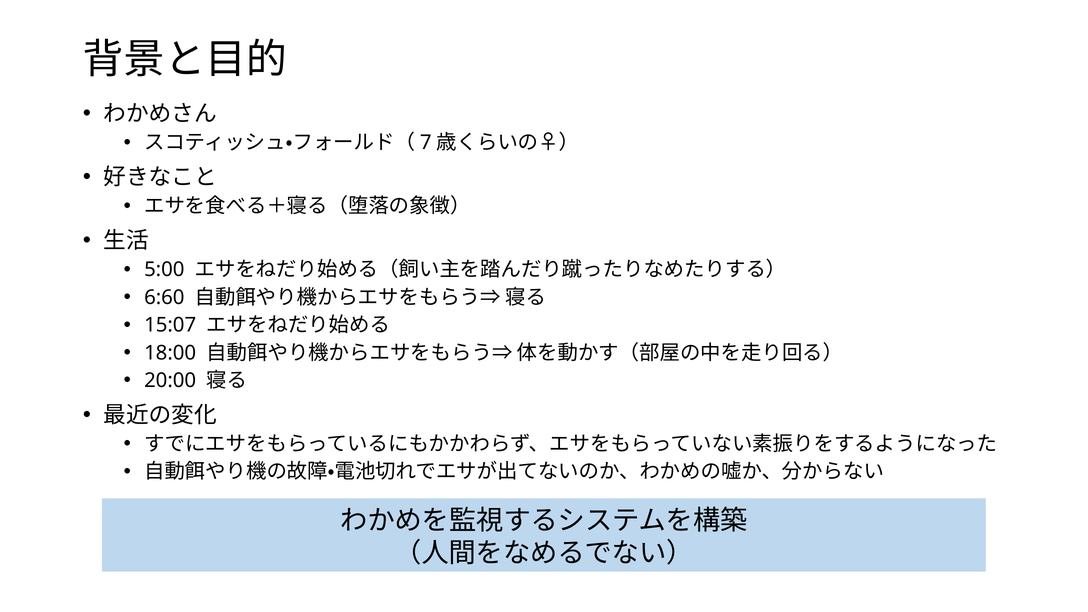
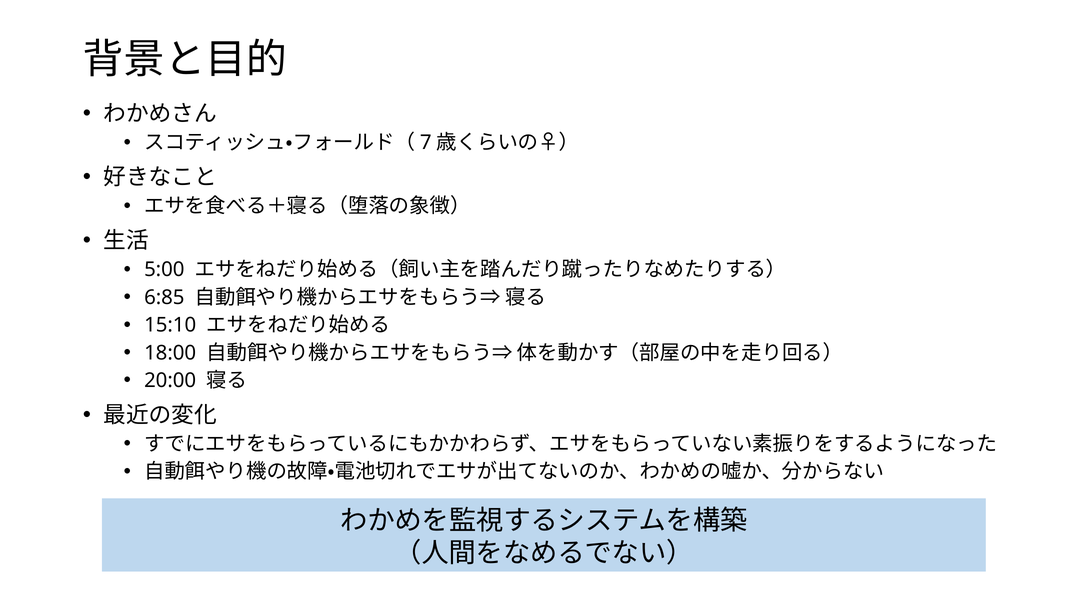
6:60: 6:60 -> 6:85
15:07: 15:07 -> 15:10
